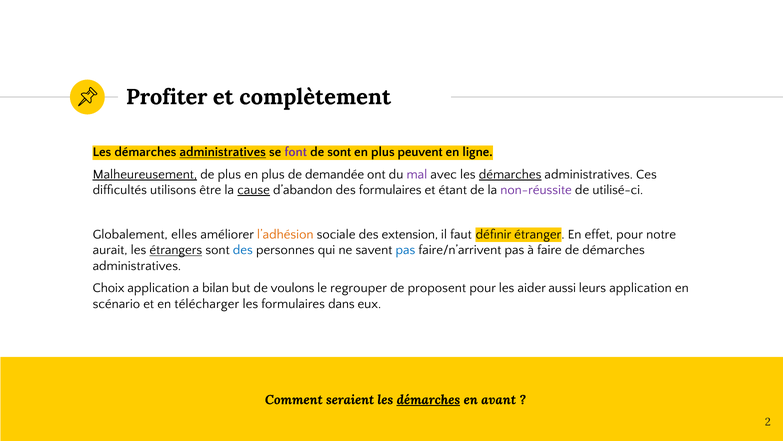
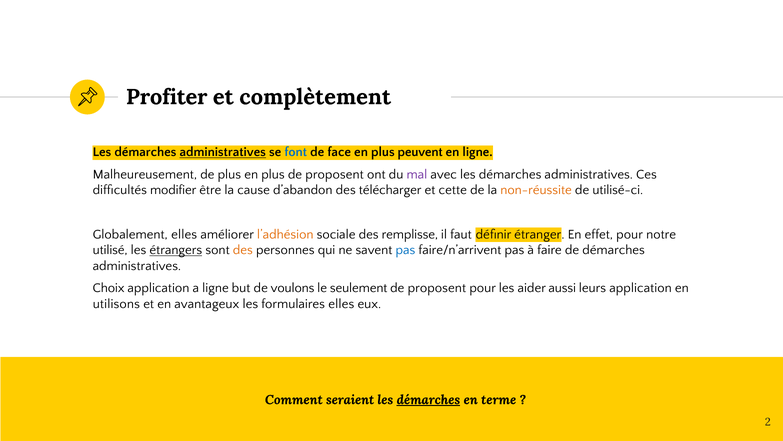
font colour: purple -> blue
de sont: sont -> face
Malheureusement underline: present -> none
plus de demandée: demandée -> proposent
démarches at (510, 174) underline: present -> none
utilisons: utilisons -> modifier
cause underline: present -> none
des formulaires: formulaires -> télécharger
étant: étant -> cette
non-réussite colour: purple -> orange
extension: extension -> remplisse
aurait: aurait -> utilisé
des at (243, 250) colour: blue -> orange
a bilan: bilan -> ligne
regrouper: regrouper -> seulement
scénario: scénario -> utilisons
télécharger: télécharger -> avantageux
formulaires dans: dans -> elles
avant: avant -> terme
